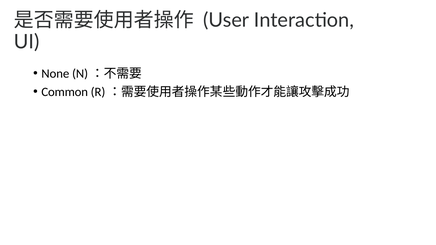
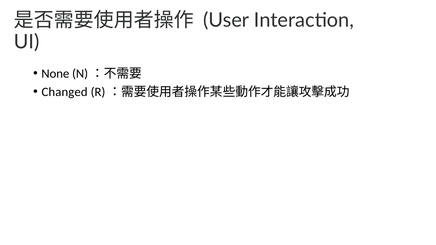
Common: Common -> Changed
